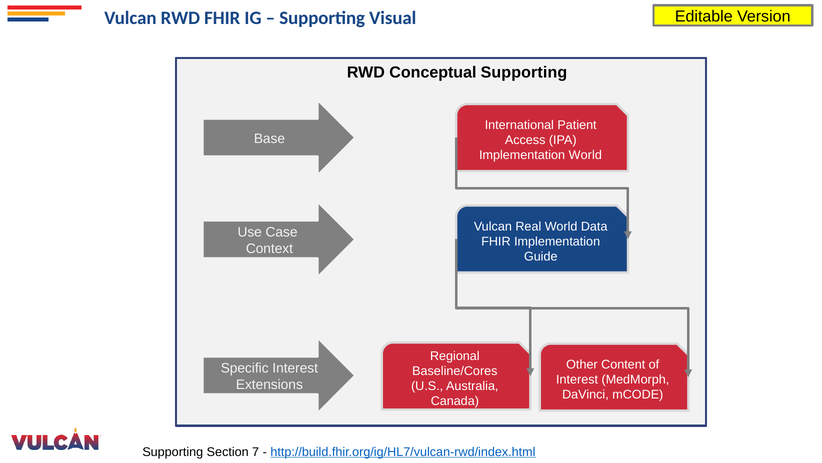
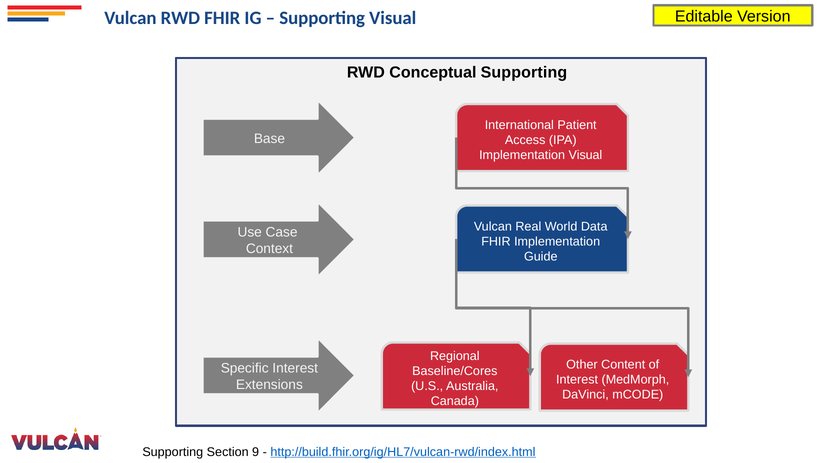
Implementation World: World -> Visual
7: 7 -> 9
